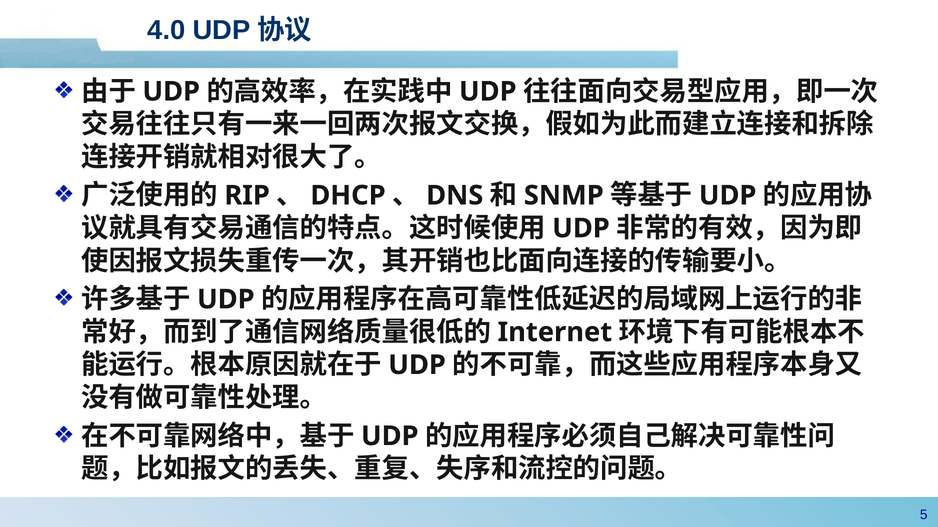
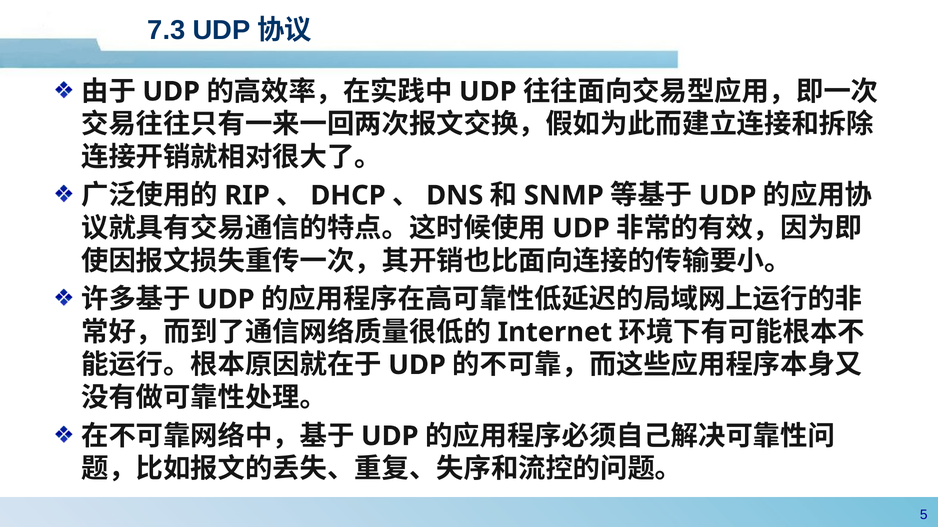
4.0: 4.0 -> 7.3
